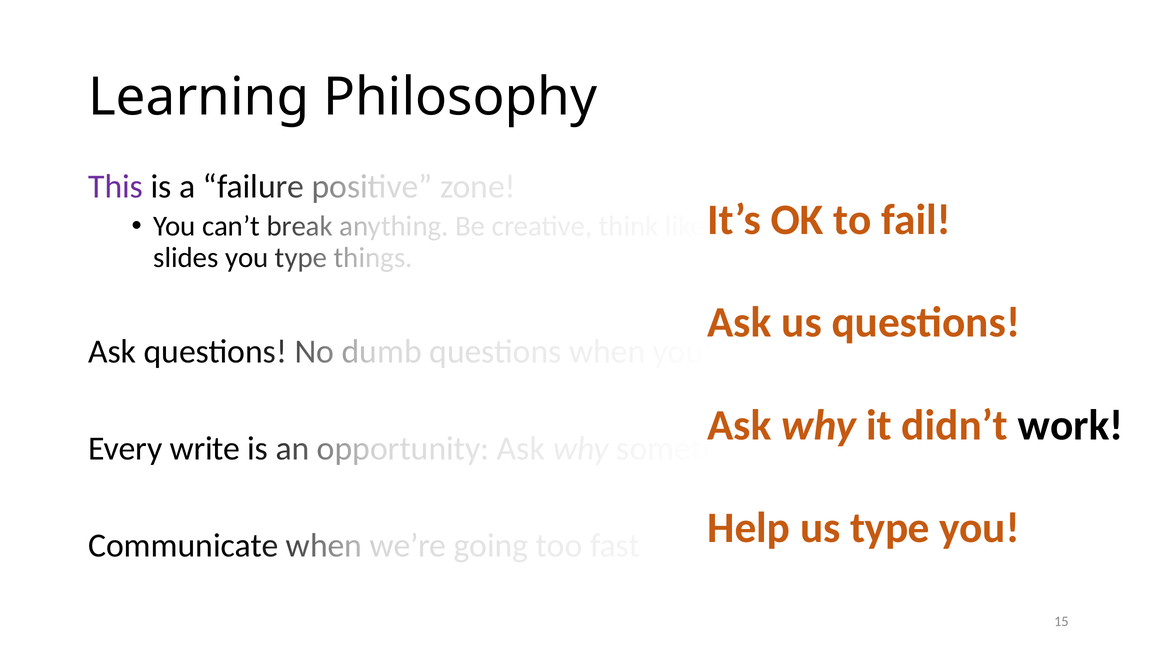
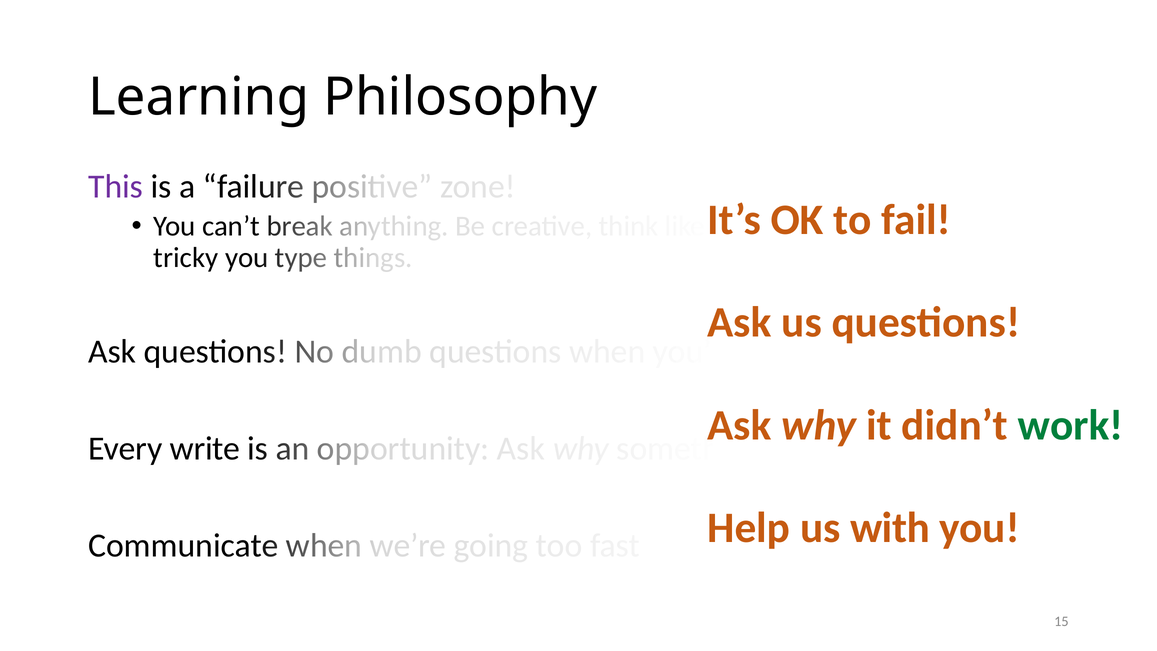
slides: slides -> tricky
work at (1071, 425) colour: black -> green
us type: type -> with
